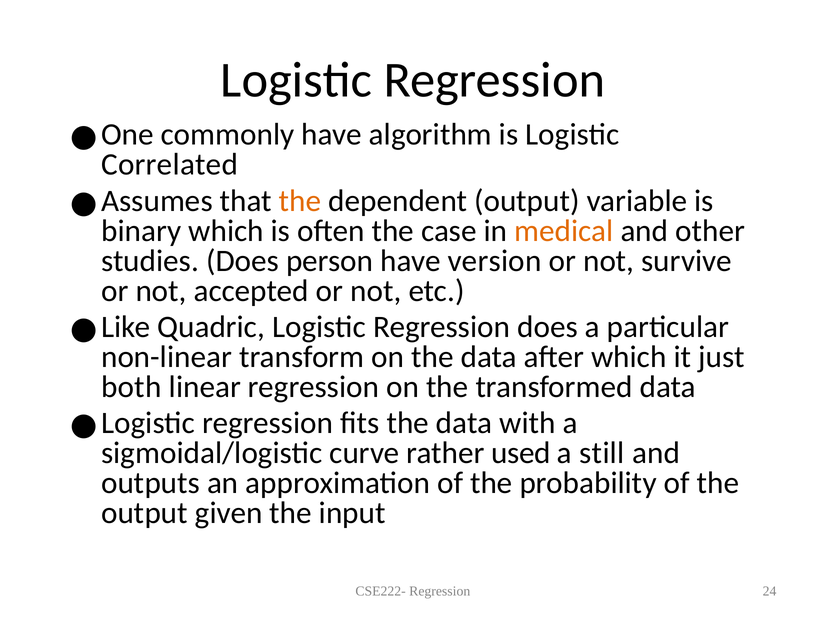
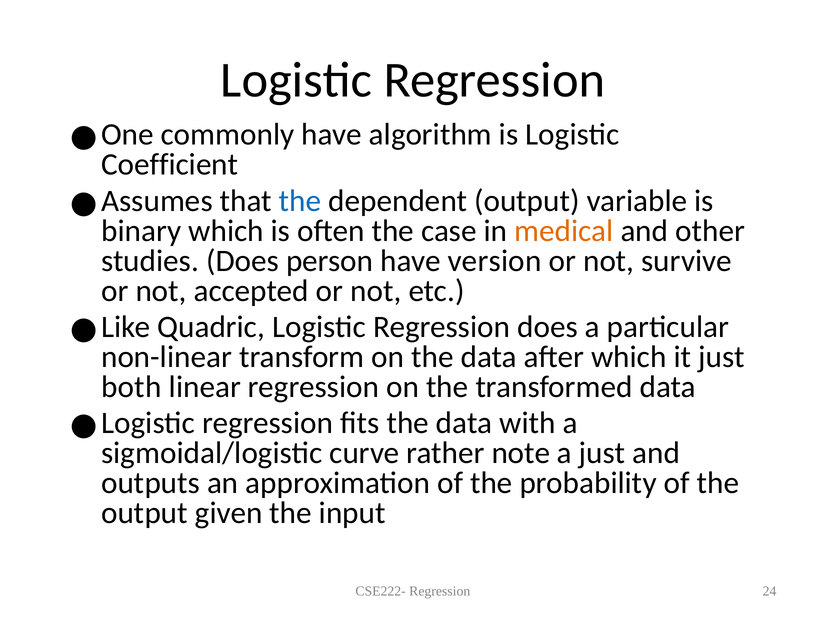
Correlated: Correlated -> Coefficient
the at (300, 201) colour: orange -> blue
used: used -> note
a still: still -> just
